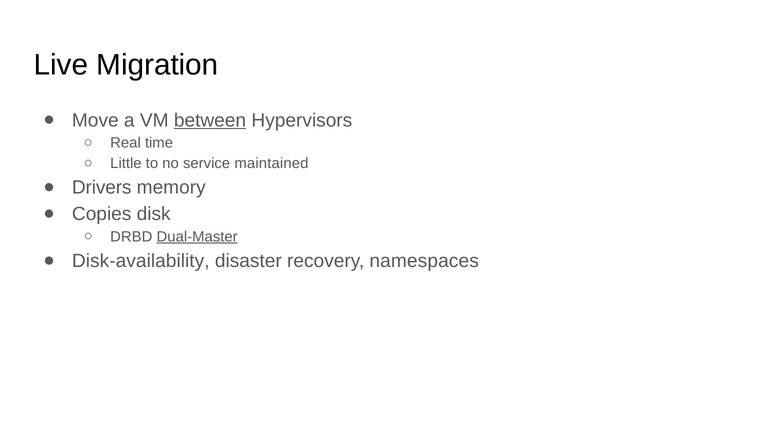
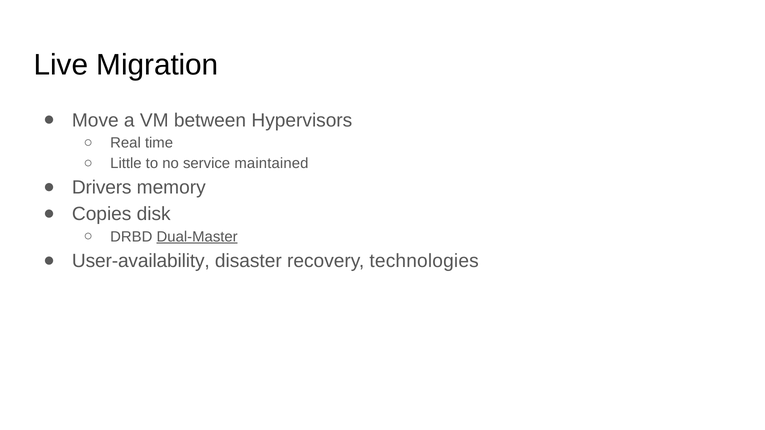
between underline: present -> none
Disk-availability: Disk-availability -> User-availability
namespaces: namespaces -> technologies
